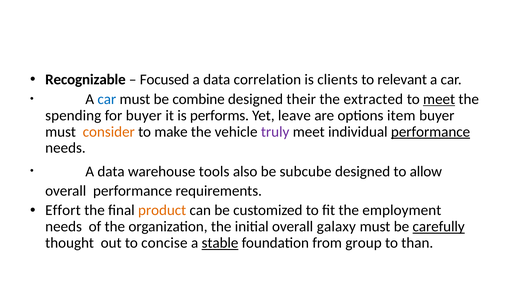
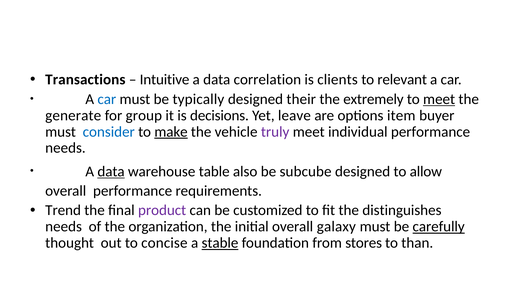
Recognizable: Recognizable -> Transactions
Focused: Focused -> Intuitive
combine: combine -> typically
extracted: extracted -> extremely
spending: spending -> generate
for buyer: buyer -> group
performs: performs -> decisions
consider colour: orange -> blue
make underline: none -> present
performance at (431, 132) underline: present -> none
data at (111, 172) underline: none -> present
tools: tools -> table
Effort: Effort -> Trend
product colour: orange -> purple
employment: employment -> distinguishes
group: group -> stores
